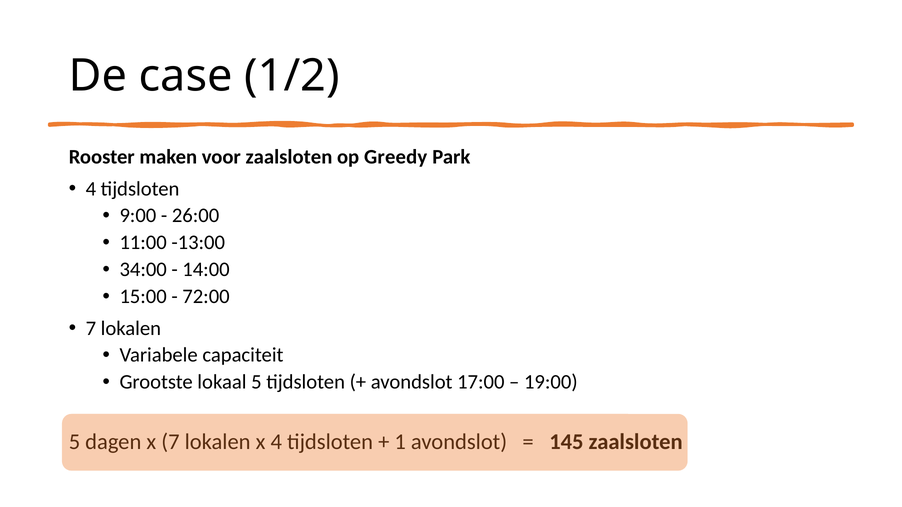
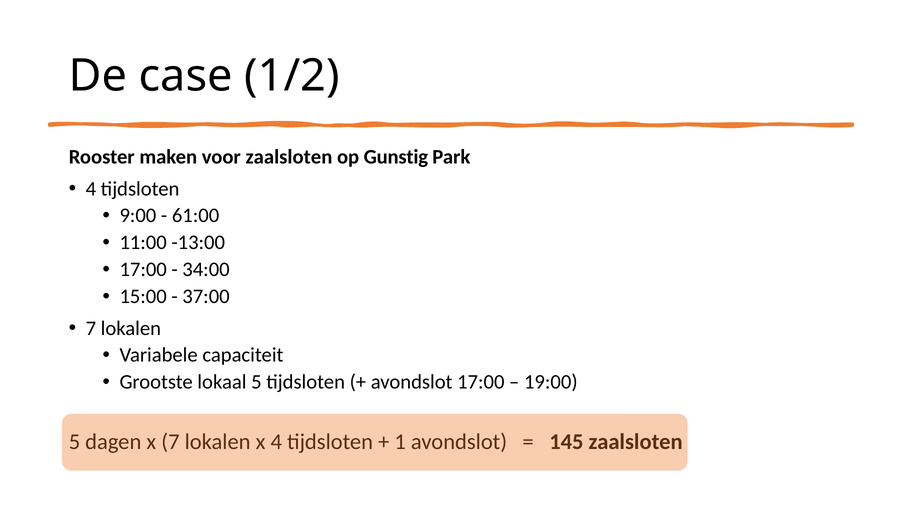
Greedy: Greedy -> Gunstig
26:00: 26:00 -> 61:00
34:00 at (143, 270): 34:00 -> 17:00
14:00: 14:00 -> 34:00
72:00: 72:00 -> 37:00
